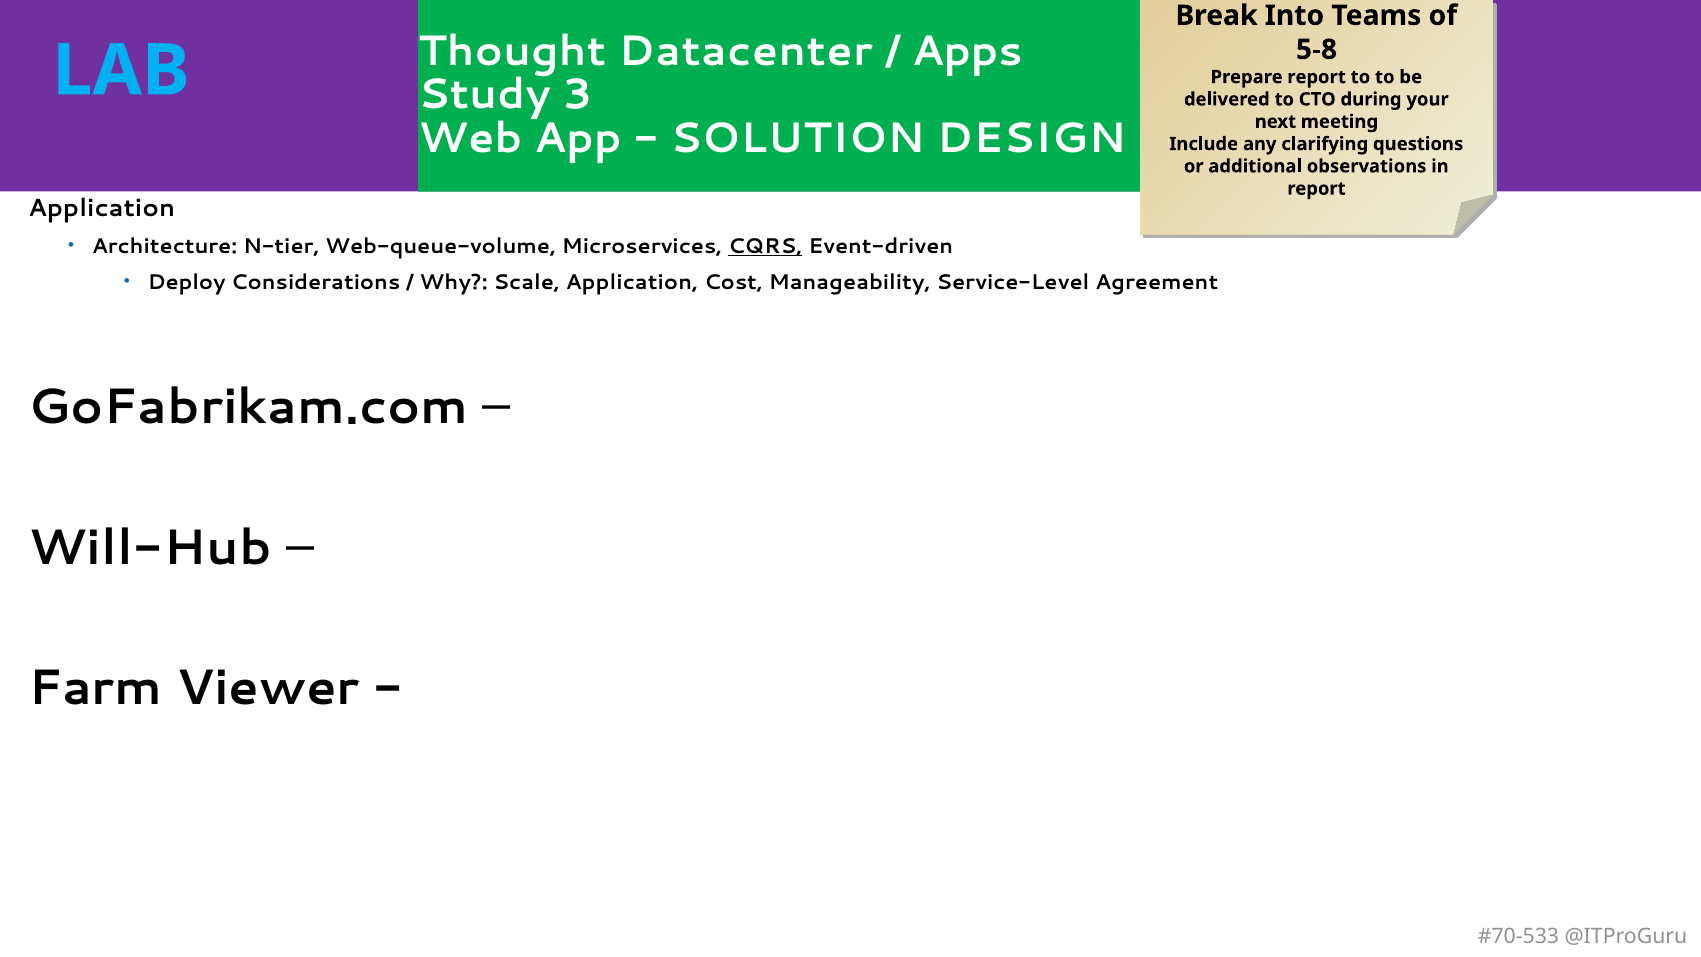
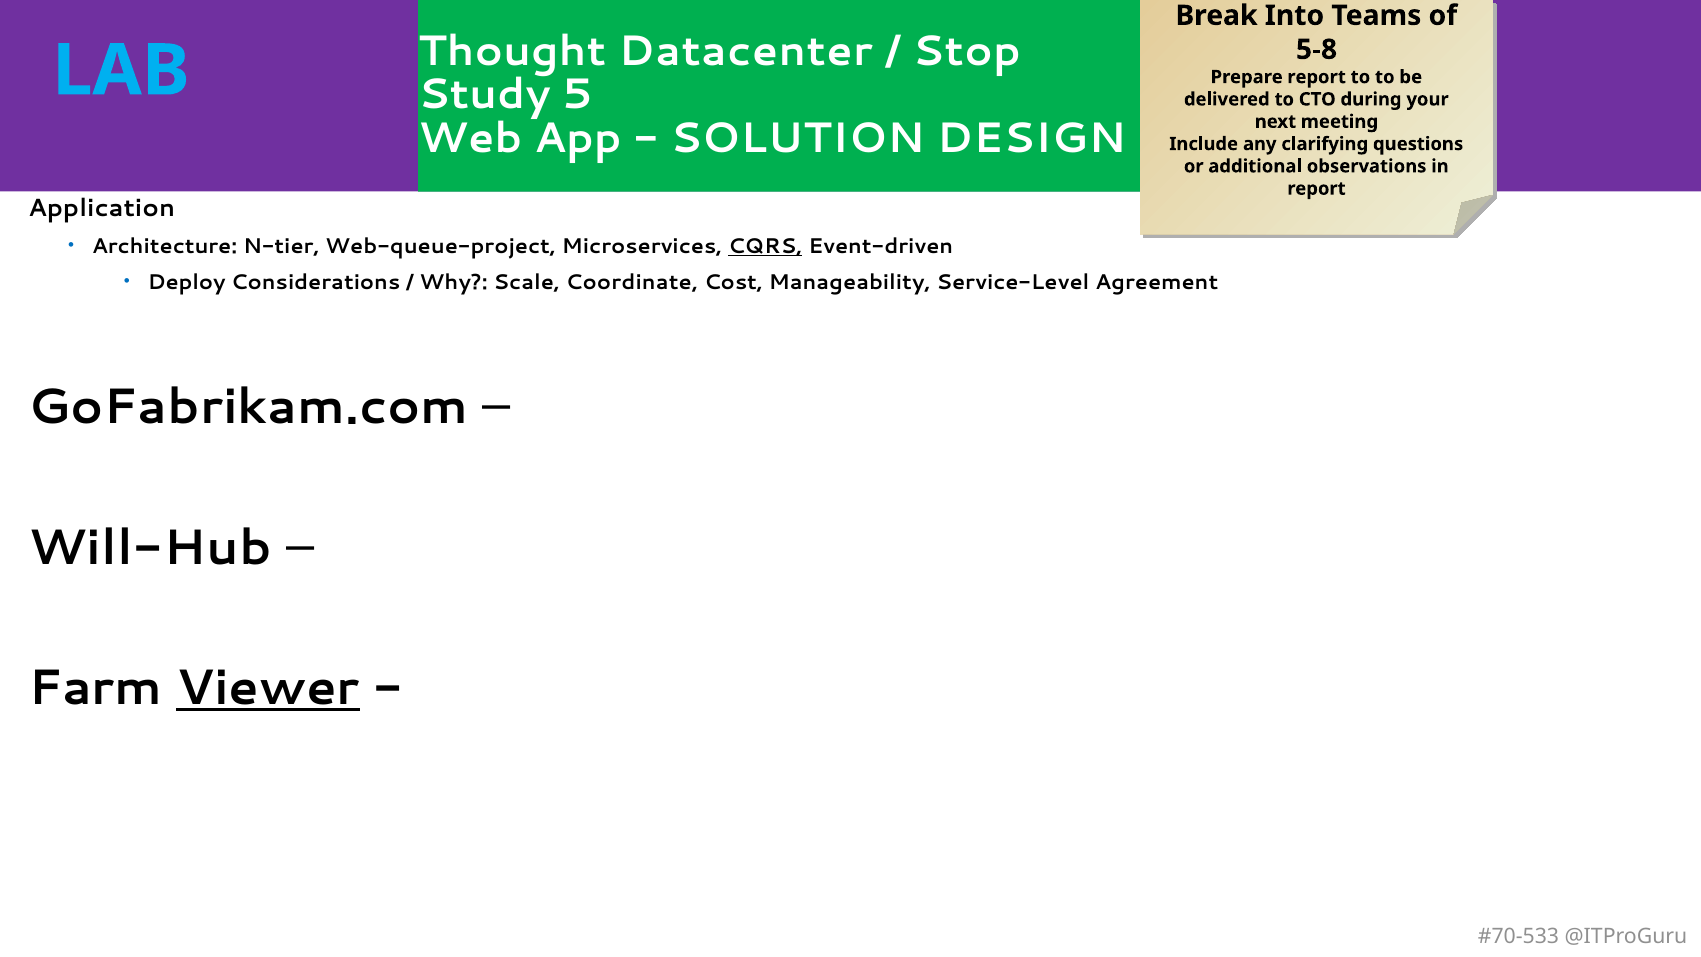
Apps: Apps -> Stop
3: 3 -> 5
Web-queue-volume: Web-queue-volume -> Web-queue-project
Scale Application: Application -> Coordinate
Viewer underline: none -> present
